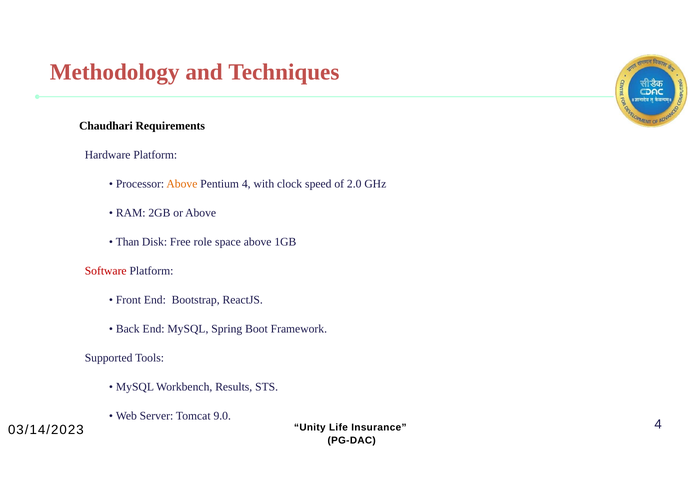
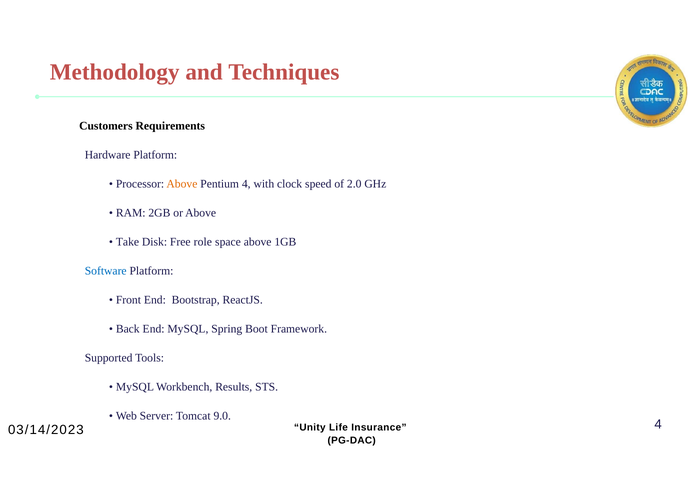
Chaudhari: Chaudhari -> Customers
Than: Than -> Take
Software colour: red -> blue
